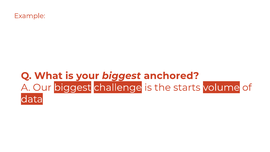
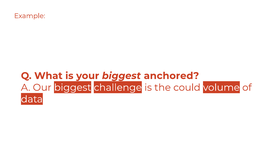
starts: starts -> could
